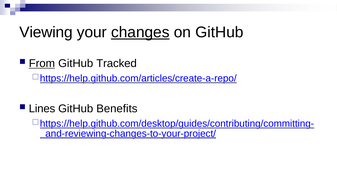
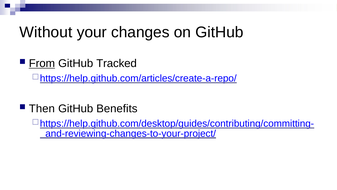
Viewing: Viewing -> Without
changes underline: present -> none
Lines: Lines -> Then
